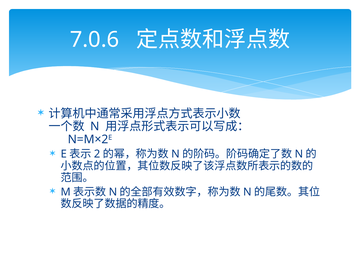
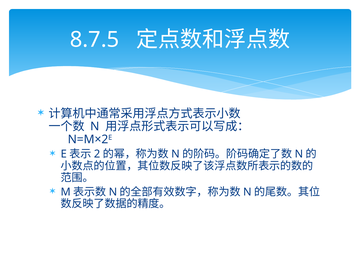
7.0.6: 7.0.6 -> 8.7.5
